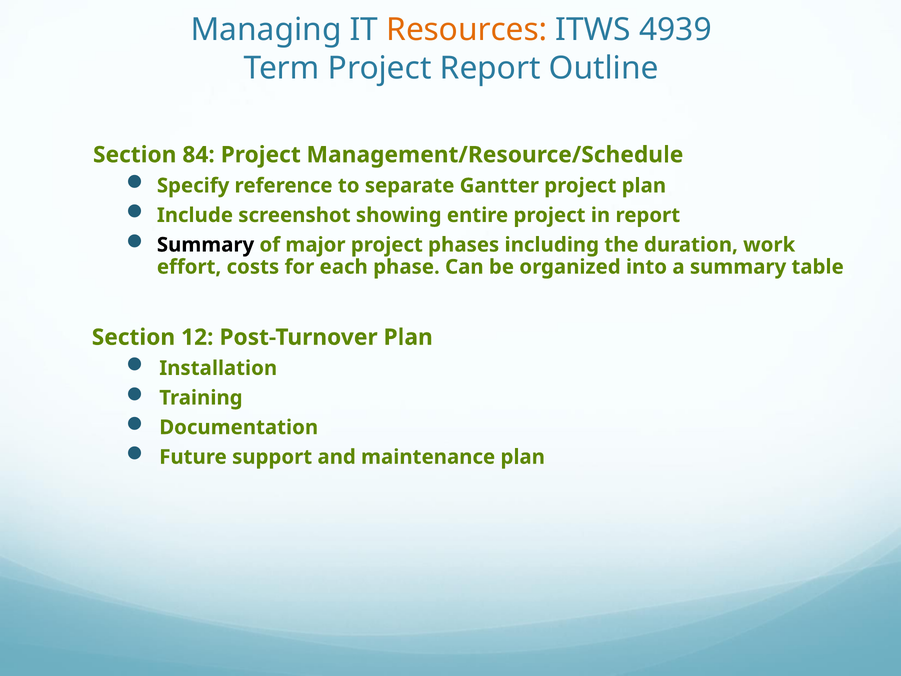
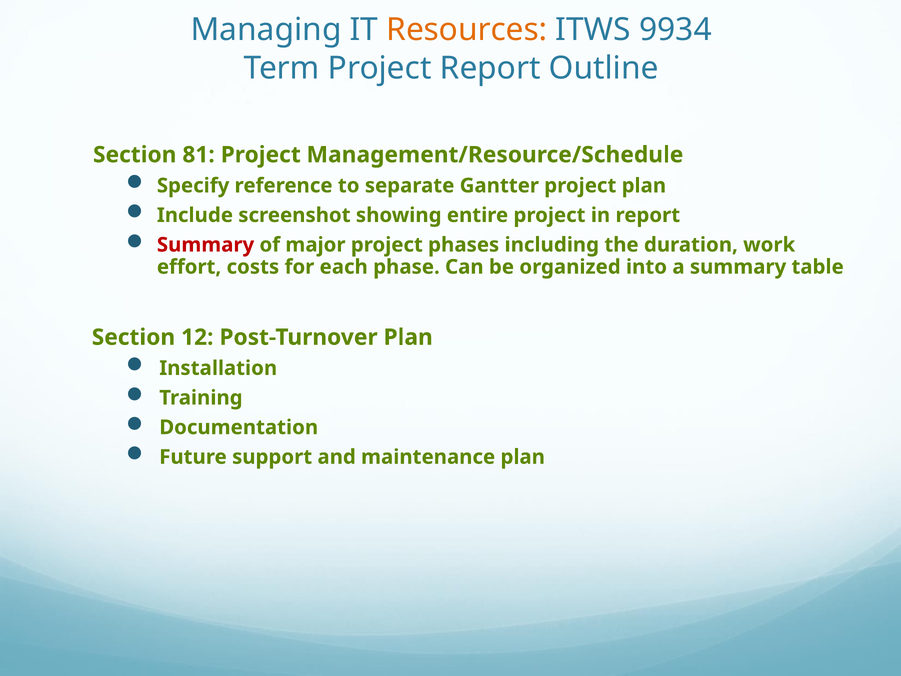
4939: 4939 -> 9934
84: 84 -> 81
Summary at (206, 245) colour: black -> red
